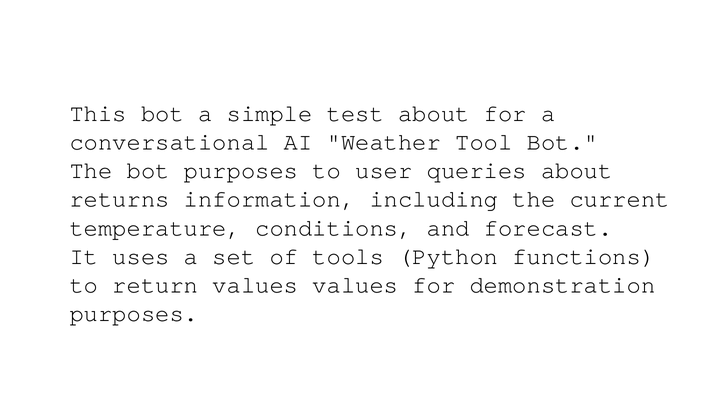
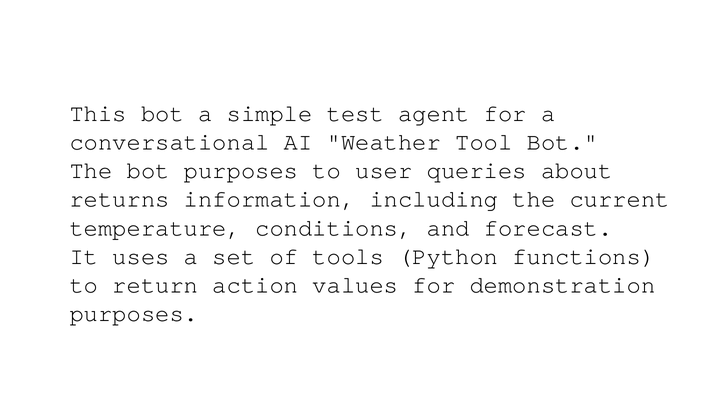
test about: about -> agent
return values: values -> action
